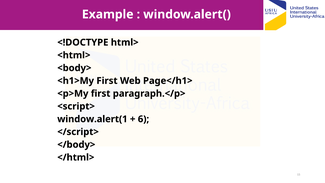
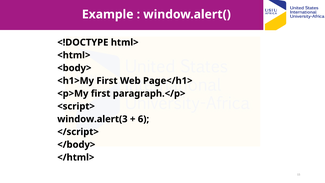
window.alert(1: window.alert(1 -> window.alert(3
